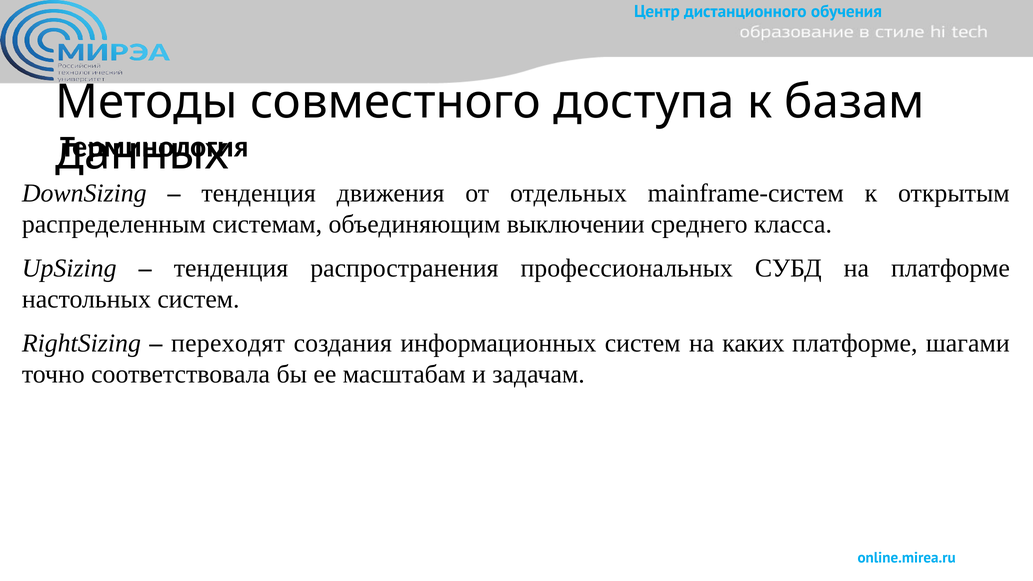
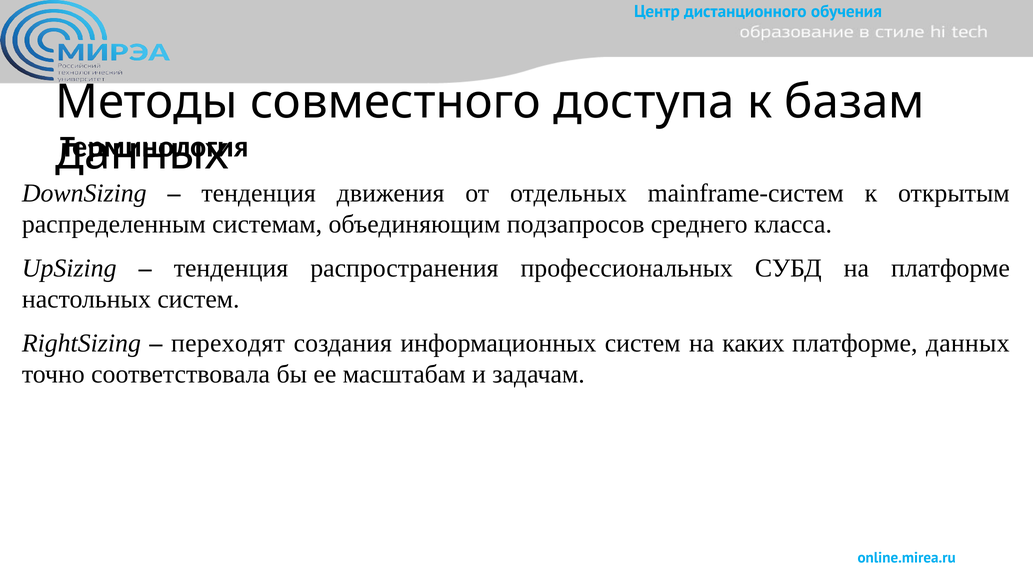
выключении: выключении -> подзапросов
платформе шагами: шагами -> данных
